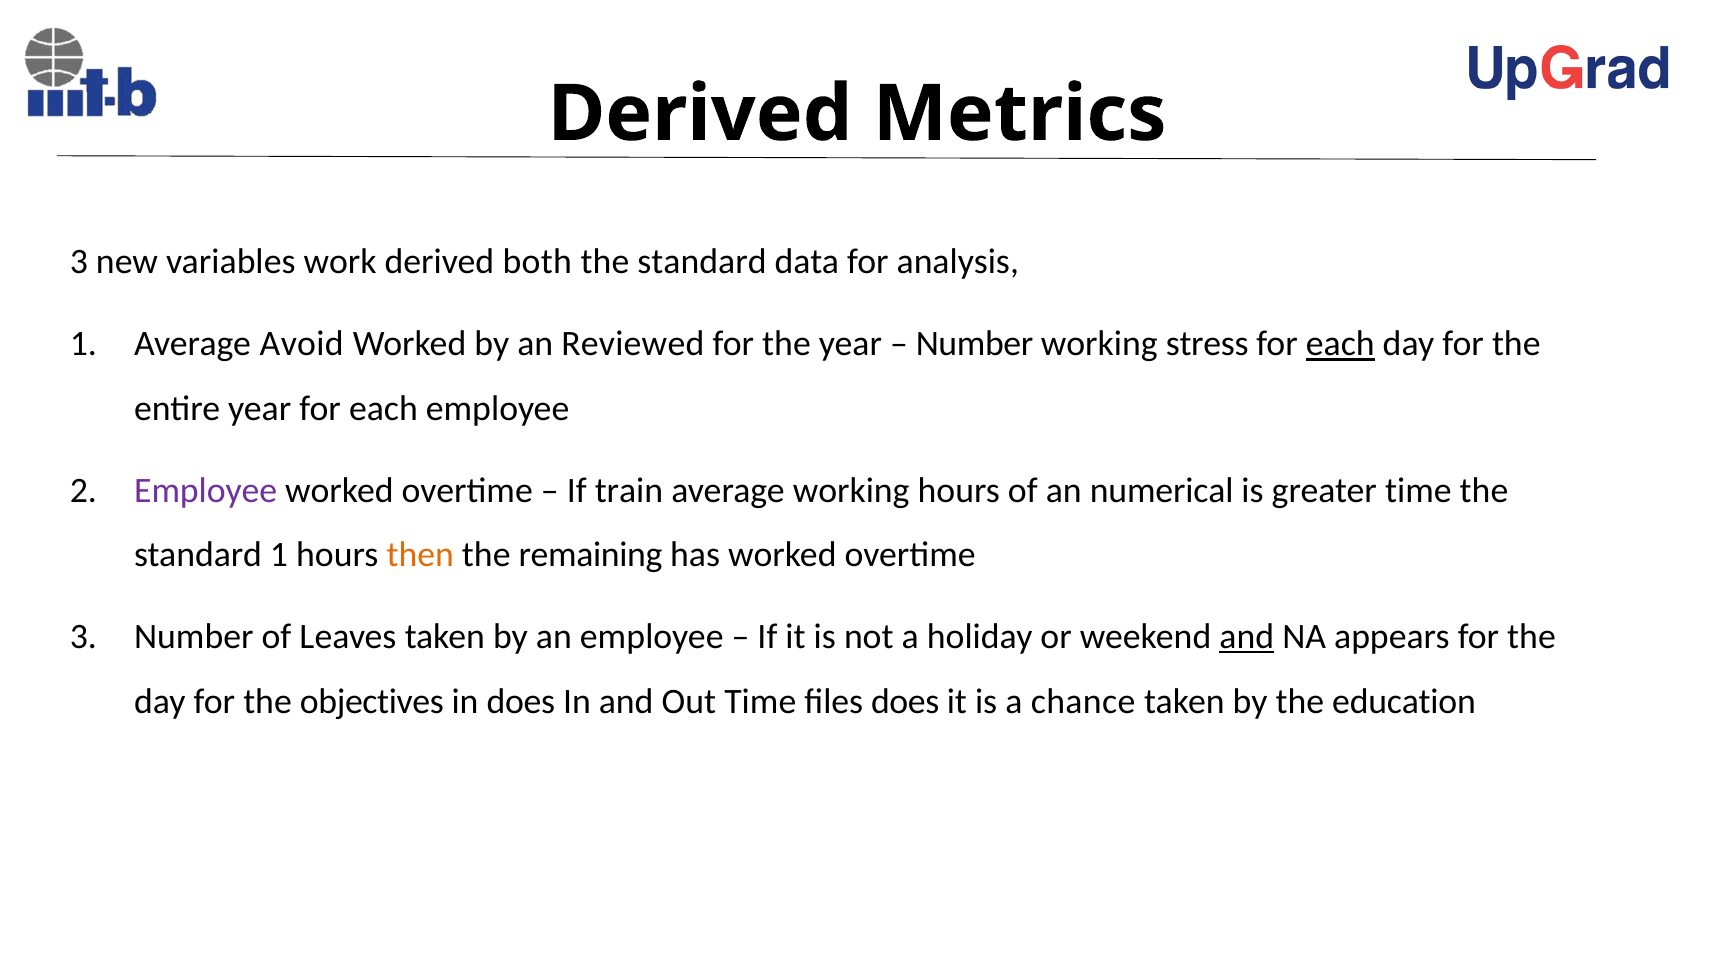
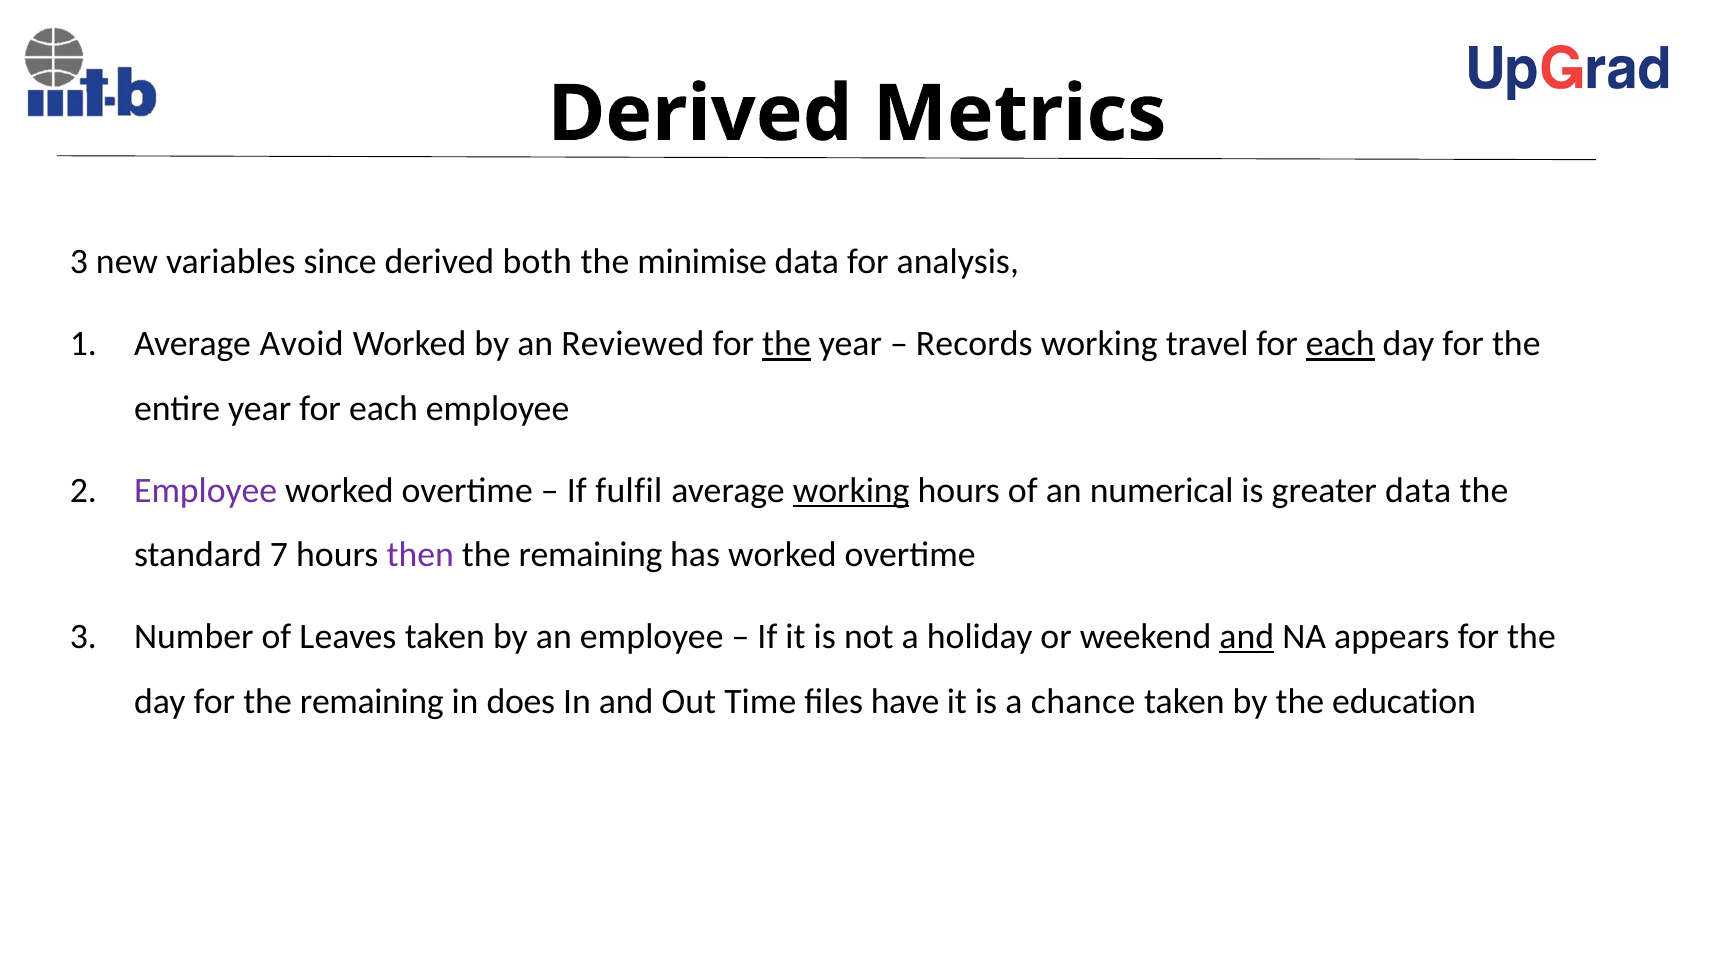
work: work -> since
standard at (702, 262): standard -> minimise
the at (786, 344) underline: none -> present
Number at (975, 344): Number -> Records
stress: stress -> travel
train: train -> fulfil
working at (851, 491) underline: none -> present
greater time: time -> data
standard 1: 1 -> 7
then colour: orange -> purple
for the objectives: objectives -> remaining
files does: does -> have
